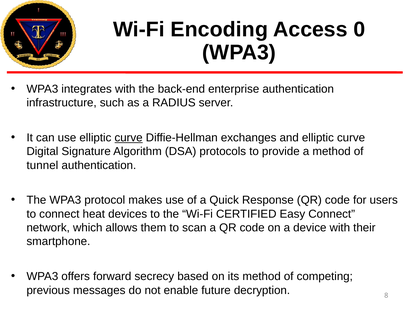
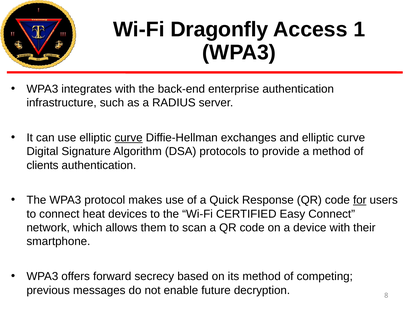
Encoding: Encoding -> Dragonfly
0: 0 -> 1
tunnel: tunnel -> clients
for underline: none -> present
